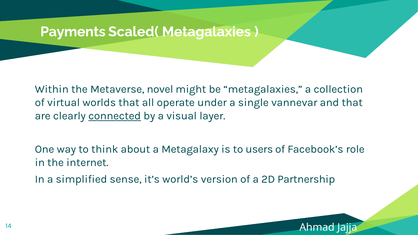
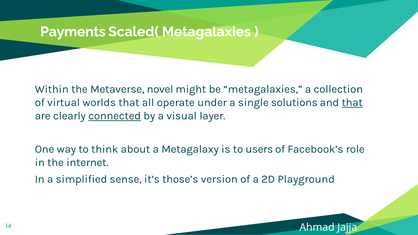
vannevar: vannevar -> solutions
that at (352, 103) underline: none -> present
world’s: world’s -> those’s
Partnership: Partnership -> Playground
